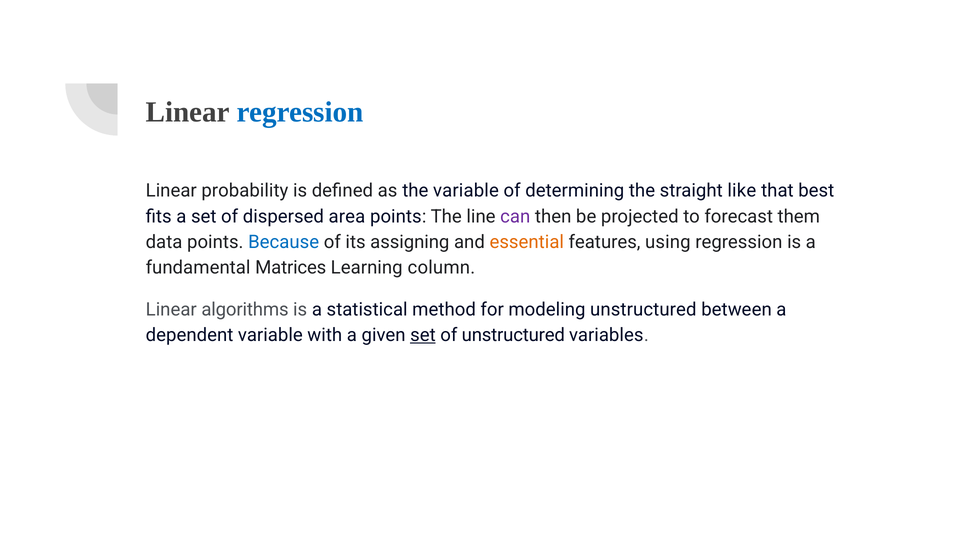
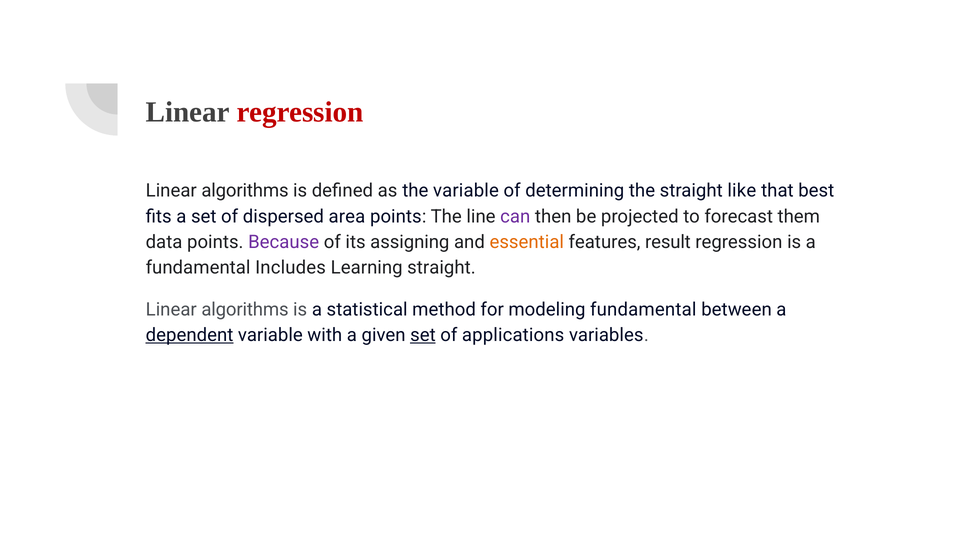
regression at (300, 112) colour: blue -> red
probability at (245, 191): probability -> algorithms
Because colour: blue -> purple
using: using -> result
Matrices: Matrices -> Includes
Learning column: column -> straight
modeling unstructured: unstructured -> fundamental
dependent underline: none -> present
of unstructured: unstructured -> applications
